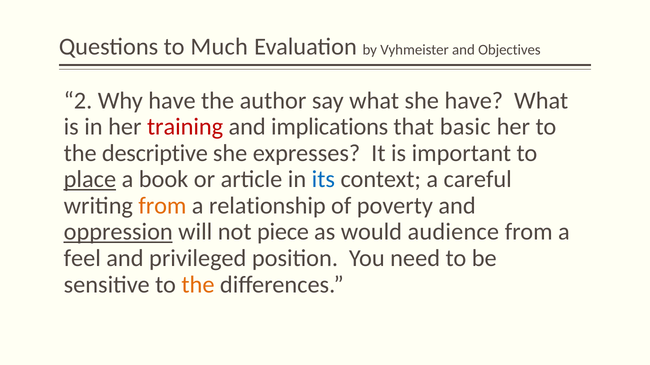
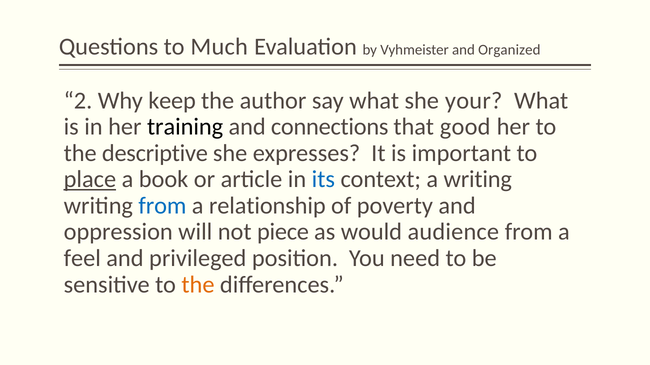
Objectives: Objectives -> Organized
Why have: have -> keep
she have: have -> your
training colour: red -> black
implications: implications -> connections
basic: basic -> good
a careful: careful -> writing
from at (162, 206) colour: orange -> blue
oppression underline: present -> none
